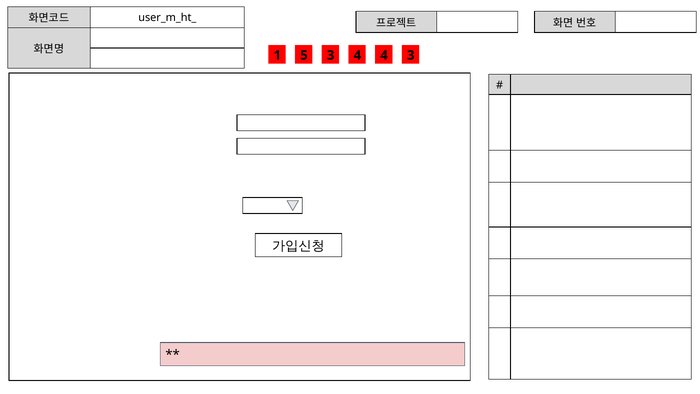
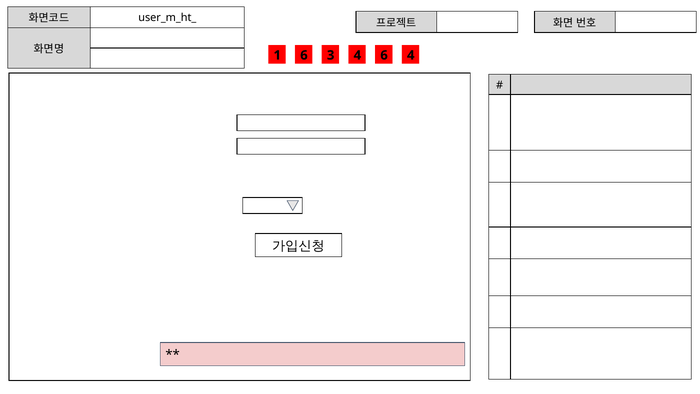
1 5: 5 -> 6
4 4: 4 -> 6
3 3: 3 -> 4
